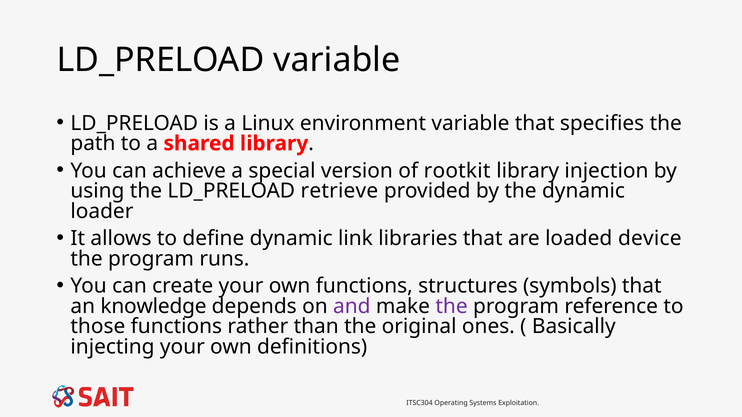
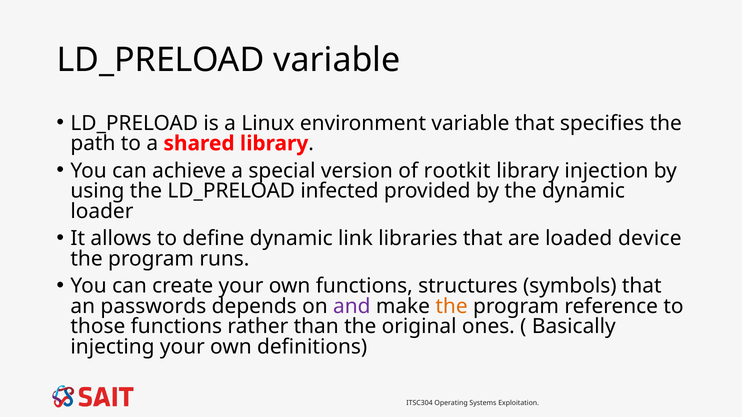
retrieve: retrieve -> infected
knowledge: knowledge -> passwords
the at (452, 307) colour: purple -> orange
